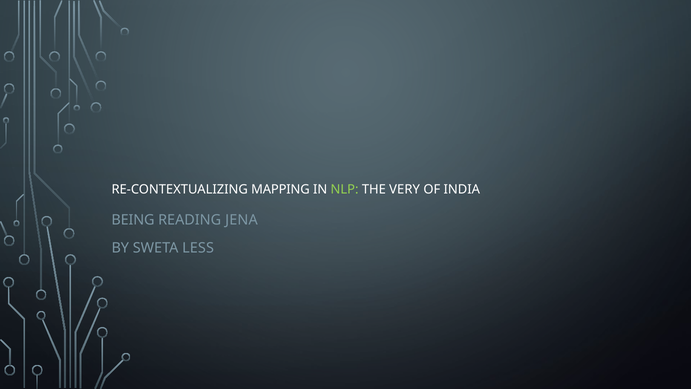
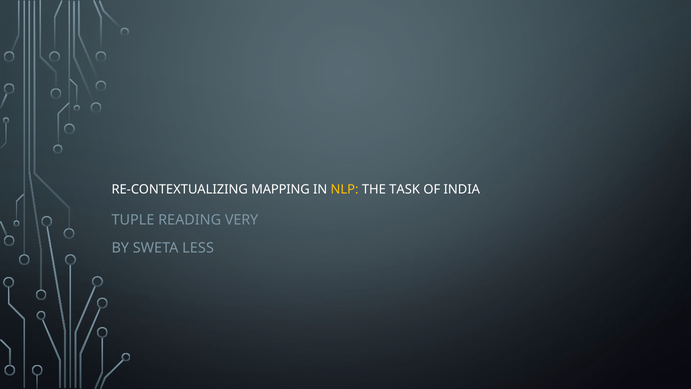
NLP colour: light green -> yellow
VERY: VERY -> TASK
BEING: BEING -> TUPLE
JENA: JENA -> VERY
